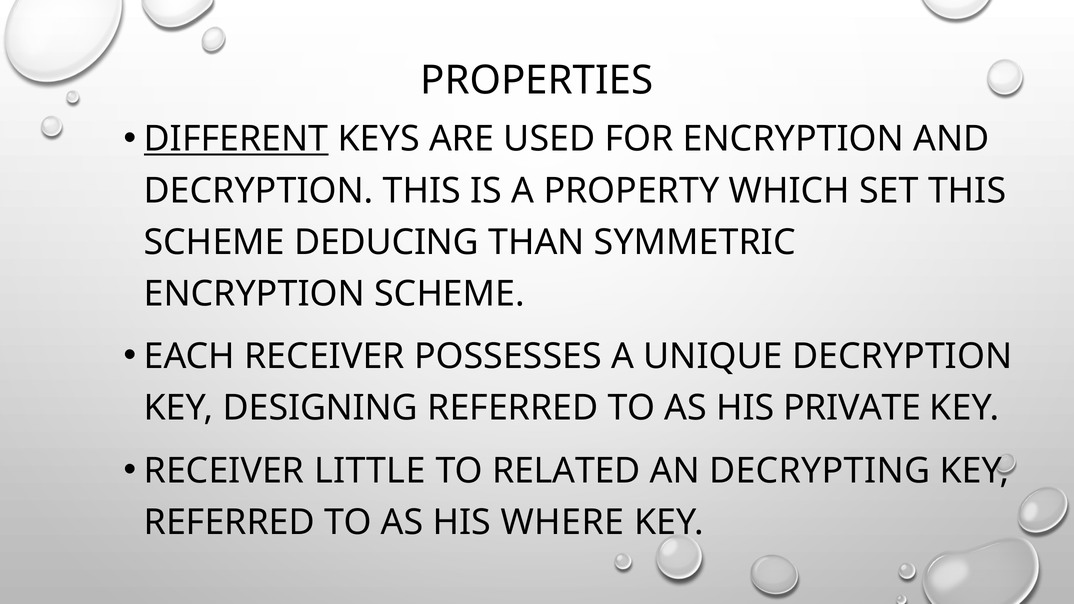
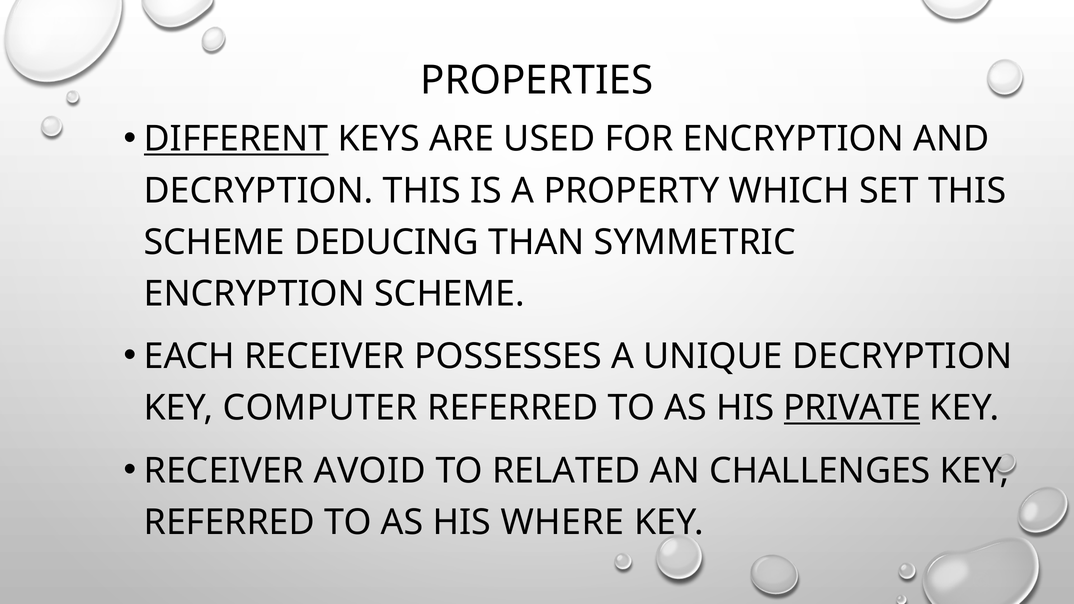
DESIGNING: DESIGNING -> COMPUTER
PRIVATE underline: none -> present
LITTLE: LITTLE -> AVOID
DECRYPTING: DECRYPTING -> CHALLENGES
